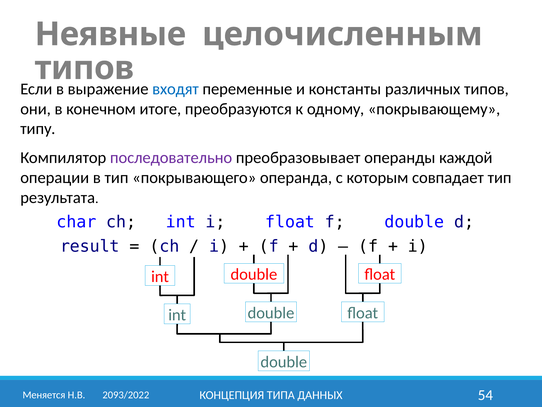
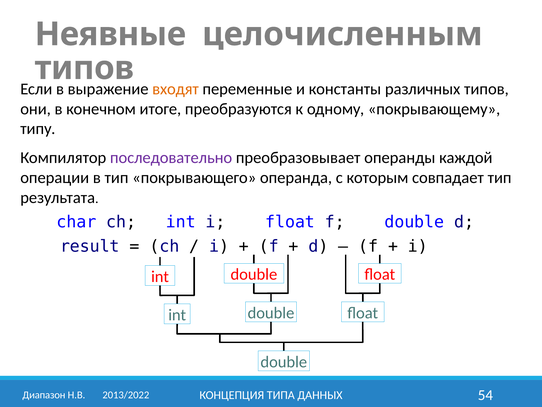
входят colour: blue -> orange
Меняется: Меняется -> Диапазон
2093/2022: 2093/2022 -> 2013/2022
